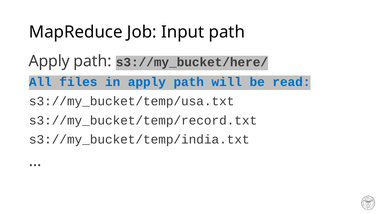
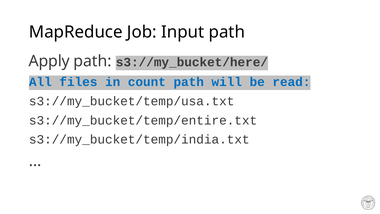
in apply: apply -> count
s3://my_bucket/temp/record.txt: s3://my_bucket/temp/record.txt -> s3://my_bucket/temp/entire.txt
